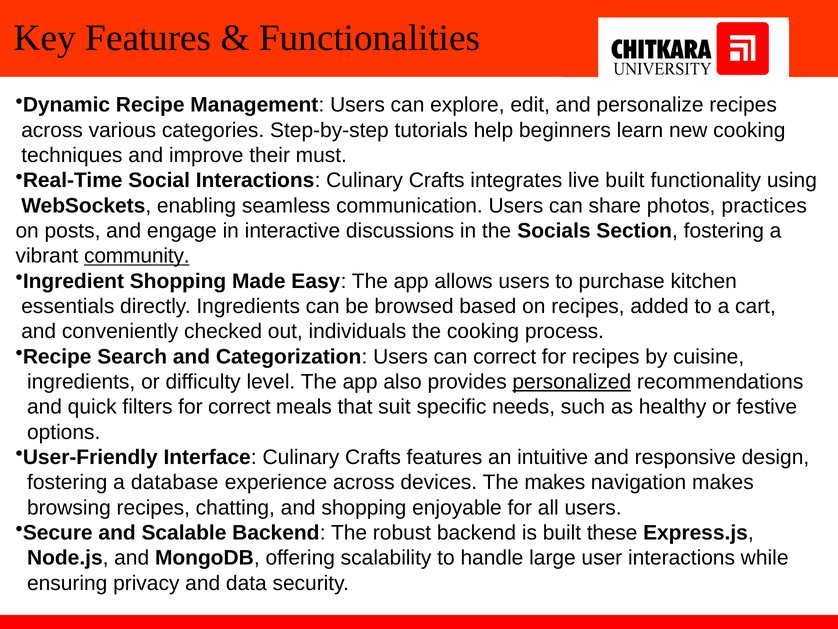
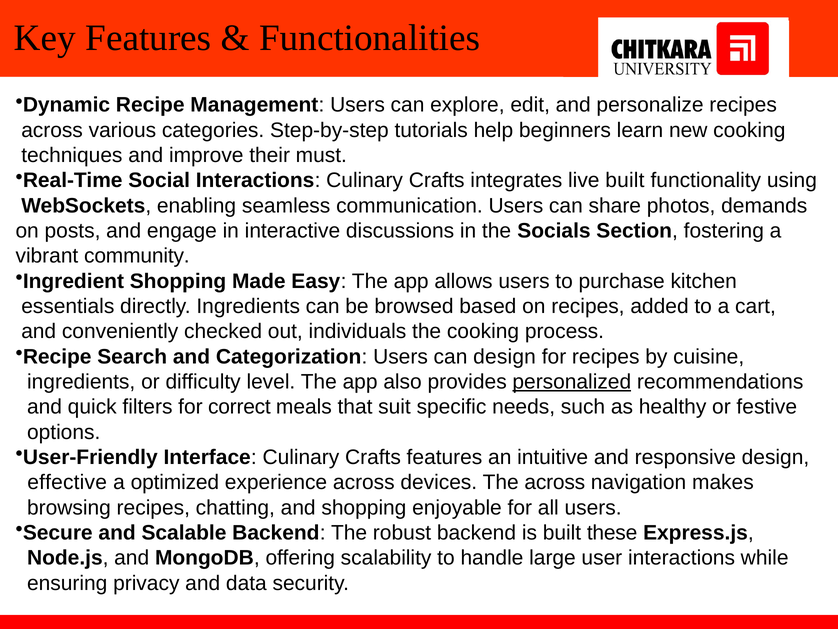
practices: practices -> demands
community underline: present -> none
can correct: correct -> design
fostering at (67, 482): fostering -> effective
database: database -> optimized
The makes: makes -> across
